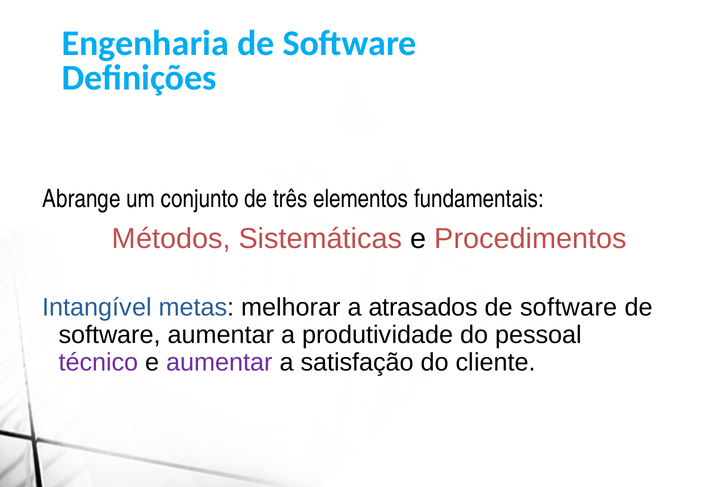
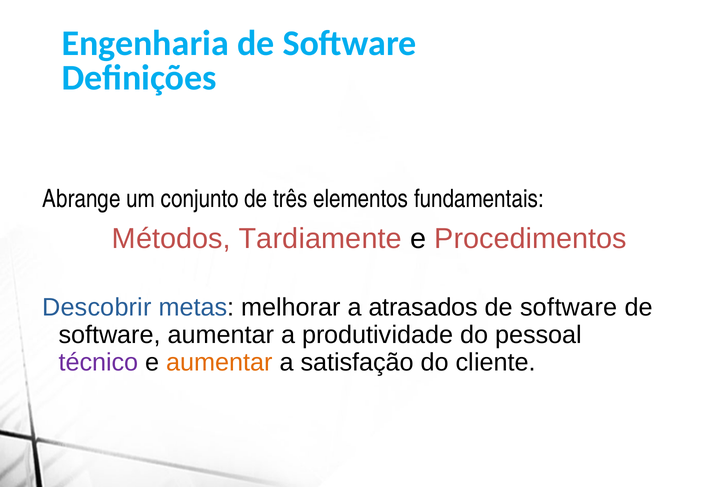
Sistemáticas: Sistemáticas -> Tardiamente
Intangível: Intangível -> Descobrir
aumentar at (220, 362) colour: purple -> orange
